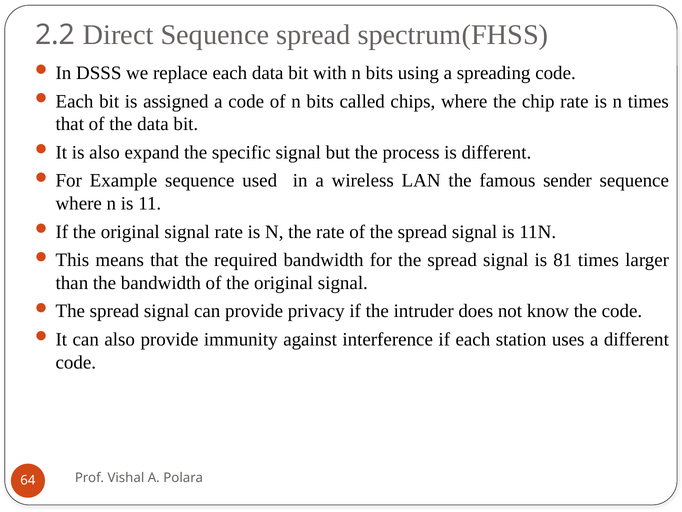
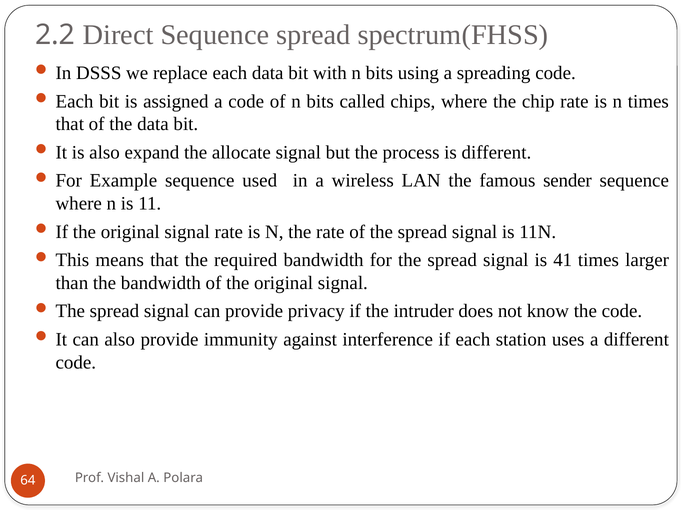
specific: specific -> allocate
81: 81 -> 41
